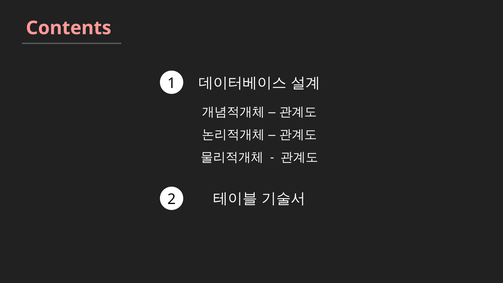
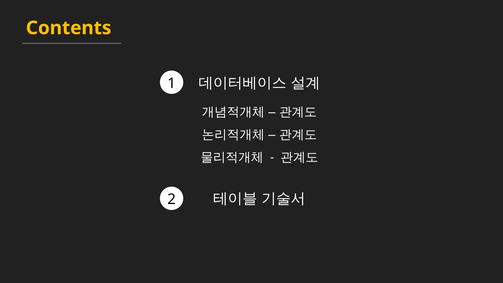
Contents colour: pink -> yellow
